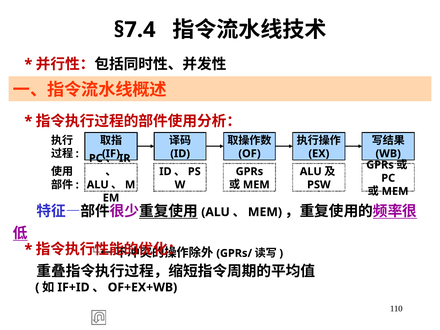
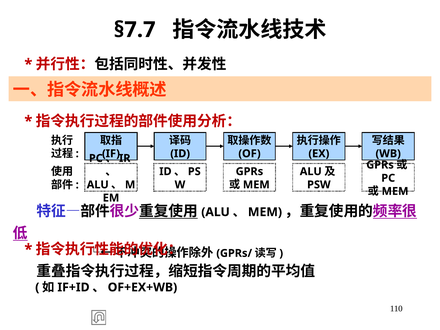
§7.4: §7.4 -> §7.7
